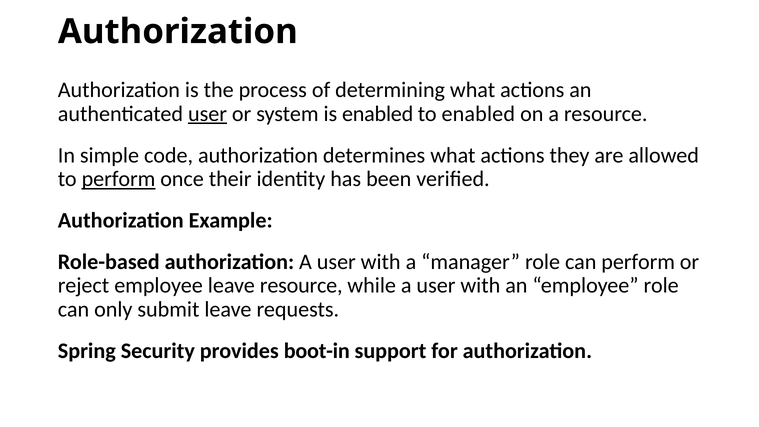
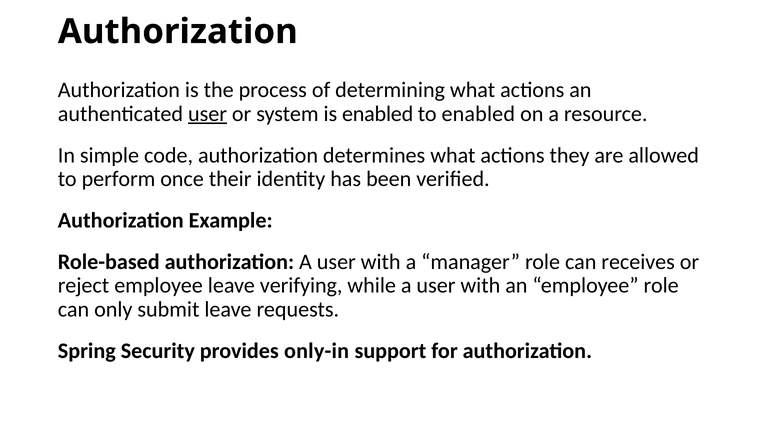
perform at (119, 179) underline: present -> none
can perform: perform -> receives
leave resource: resource -> verifying
boot-in: boot-in -> only-in
